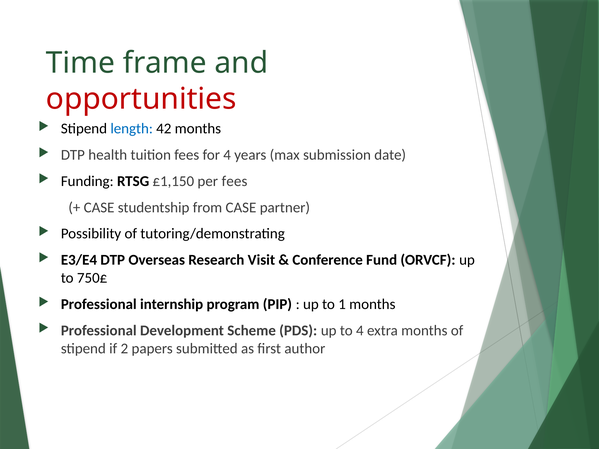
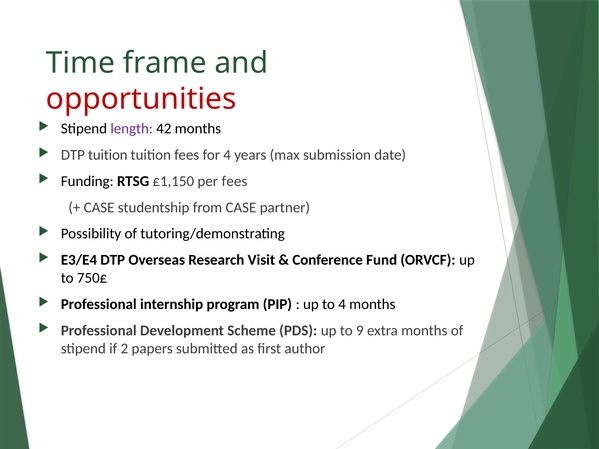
length colour: blue -> purple
DTP health: health -> tuition
to 1: 1 -> 4
to 4: 4 -> 9
